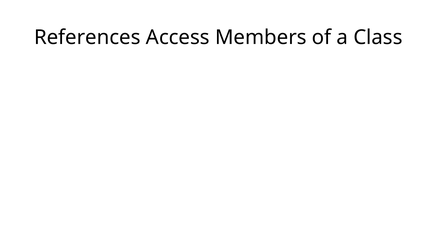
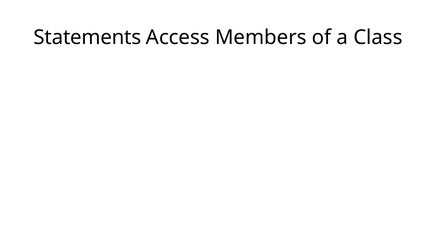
References: References -> Statements
